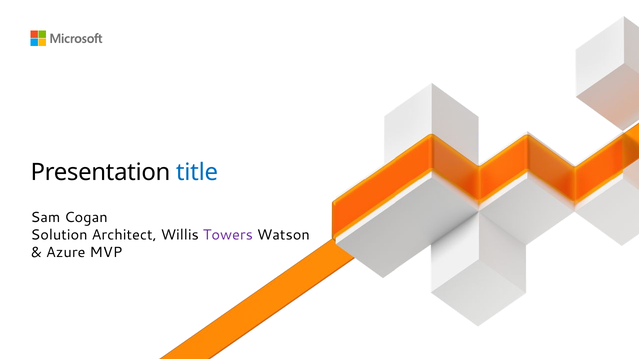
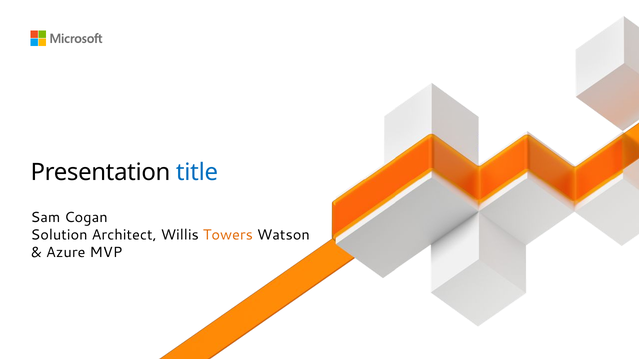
Towers colour: purple -> orange
